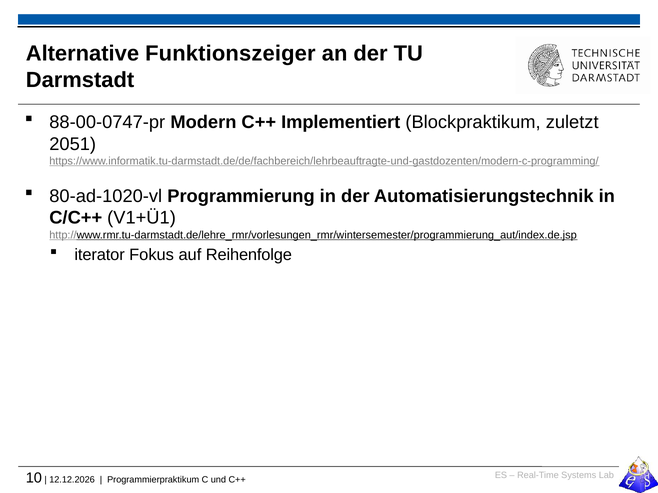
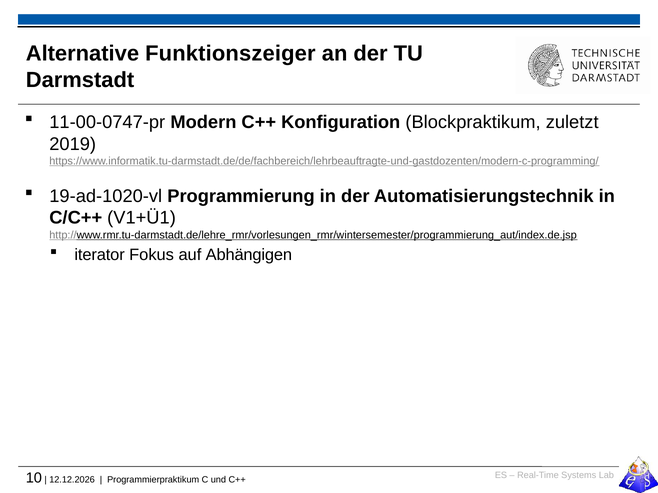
88-00-0747-pr: 88-00-0747-pr -> 11-00-0747-pr
Implementiert: Implementiert -> Konfiguration
2051: 2051 -> 2019
80-ad-1020-vl: 80-ad-1020-vl -> 19-ad-1020-vl
Reihenfolge: Reihenfolge -> Abhängigen
